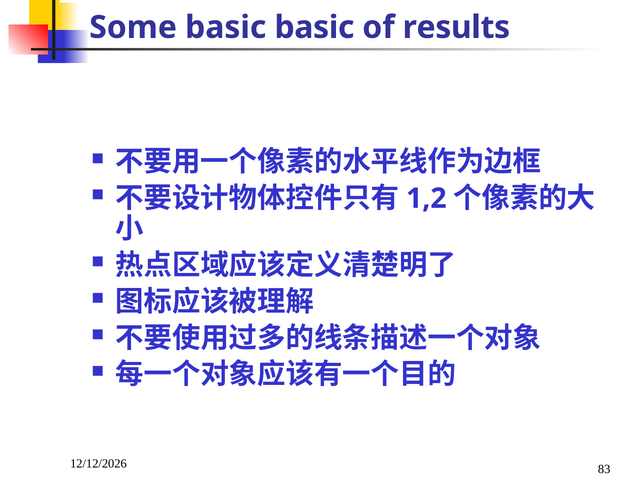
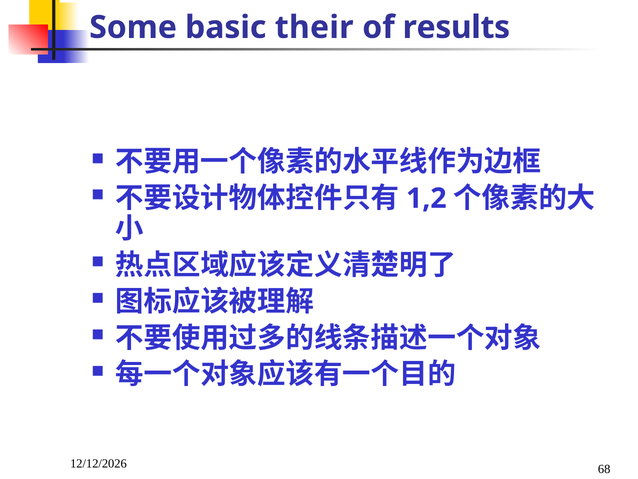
basic basic: basic -> their
83: 83 -> 68
